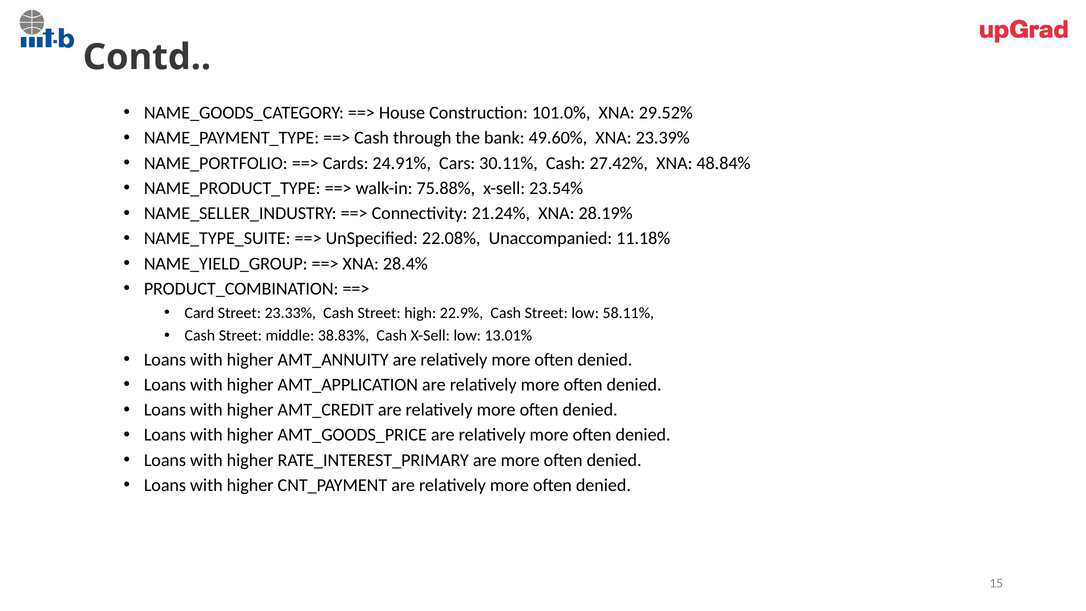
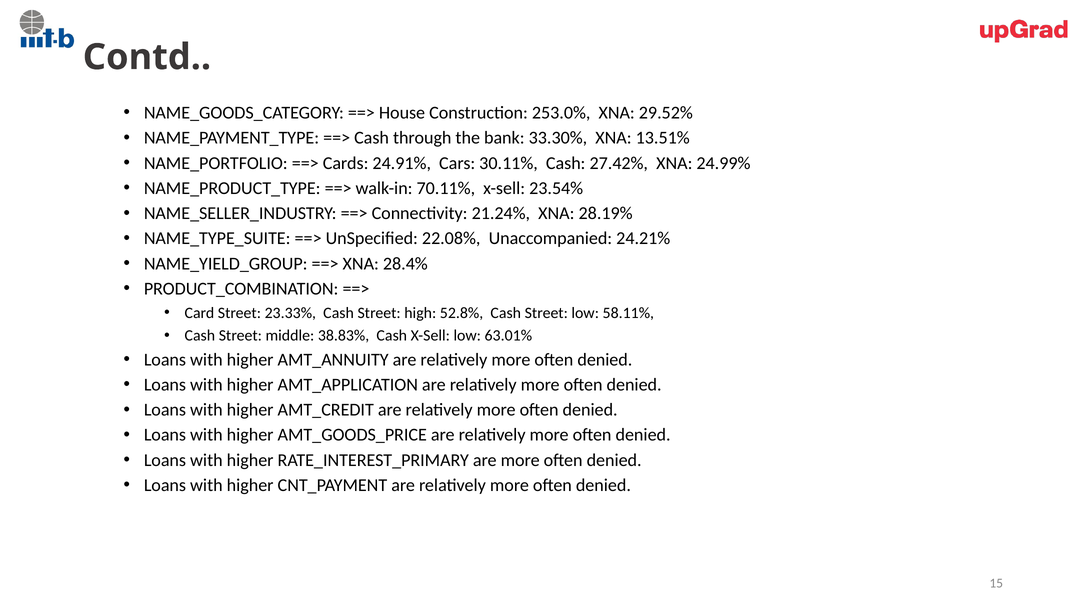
101.0%: 101.0% -> 253.0%
49.60%: 49.60% -> 33.30%
23.39%: 23.39% -> 13.51%
48.84%: 48.84% -> 24.99%
75.88%: 75.88% -> 70.11%
11.18%: 11.18% -> 24.21%
22.9%: 22.9% -> 52.8%
13.01%: 13.01% -> 63.01%
